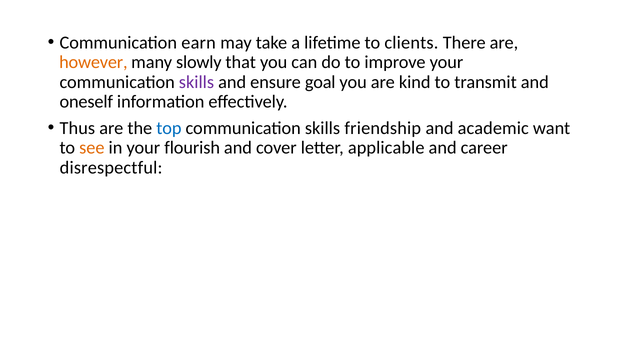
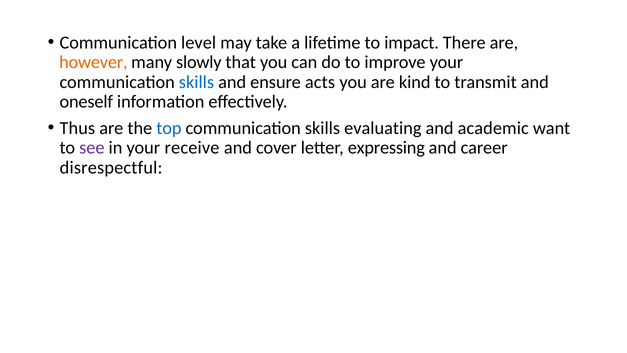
earn: earn -> level
clients: clients -> impact
skills at (196, 82) colour: purple -> blue
goal: goal -> acts
friendship: friendship -> evaluating
see colour: orange -> purple
flourish: flourish -> receive
applicable: applicable -> expressing
